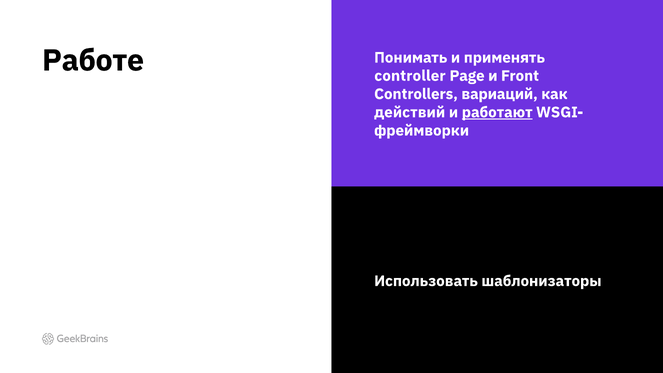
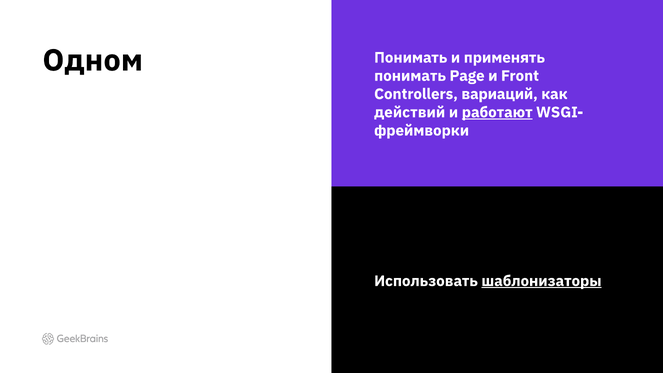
Работе: Работе -> Одном
controller at (410, 76): controller -> понимать
шаблонизаторы underline: none -> present
